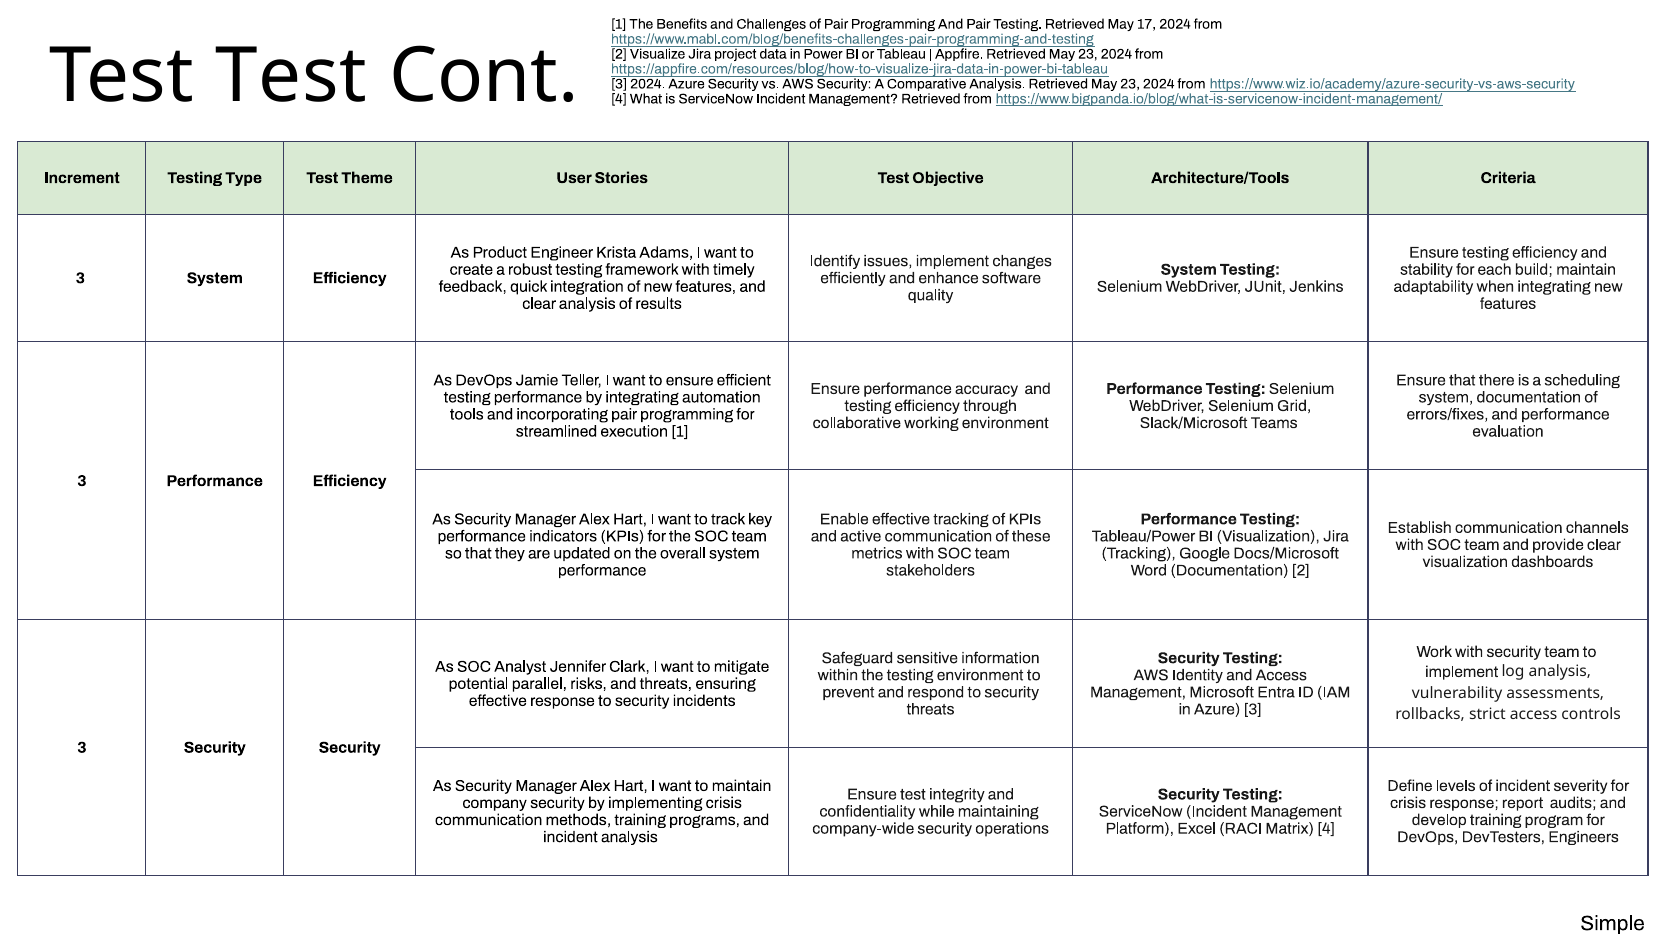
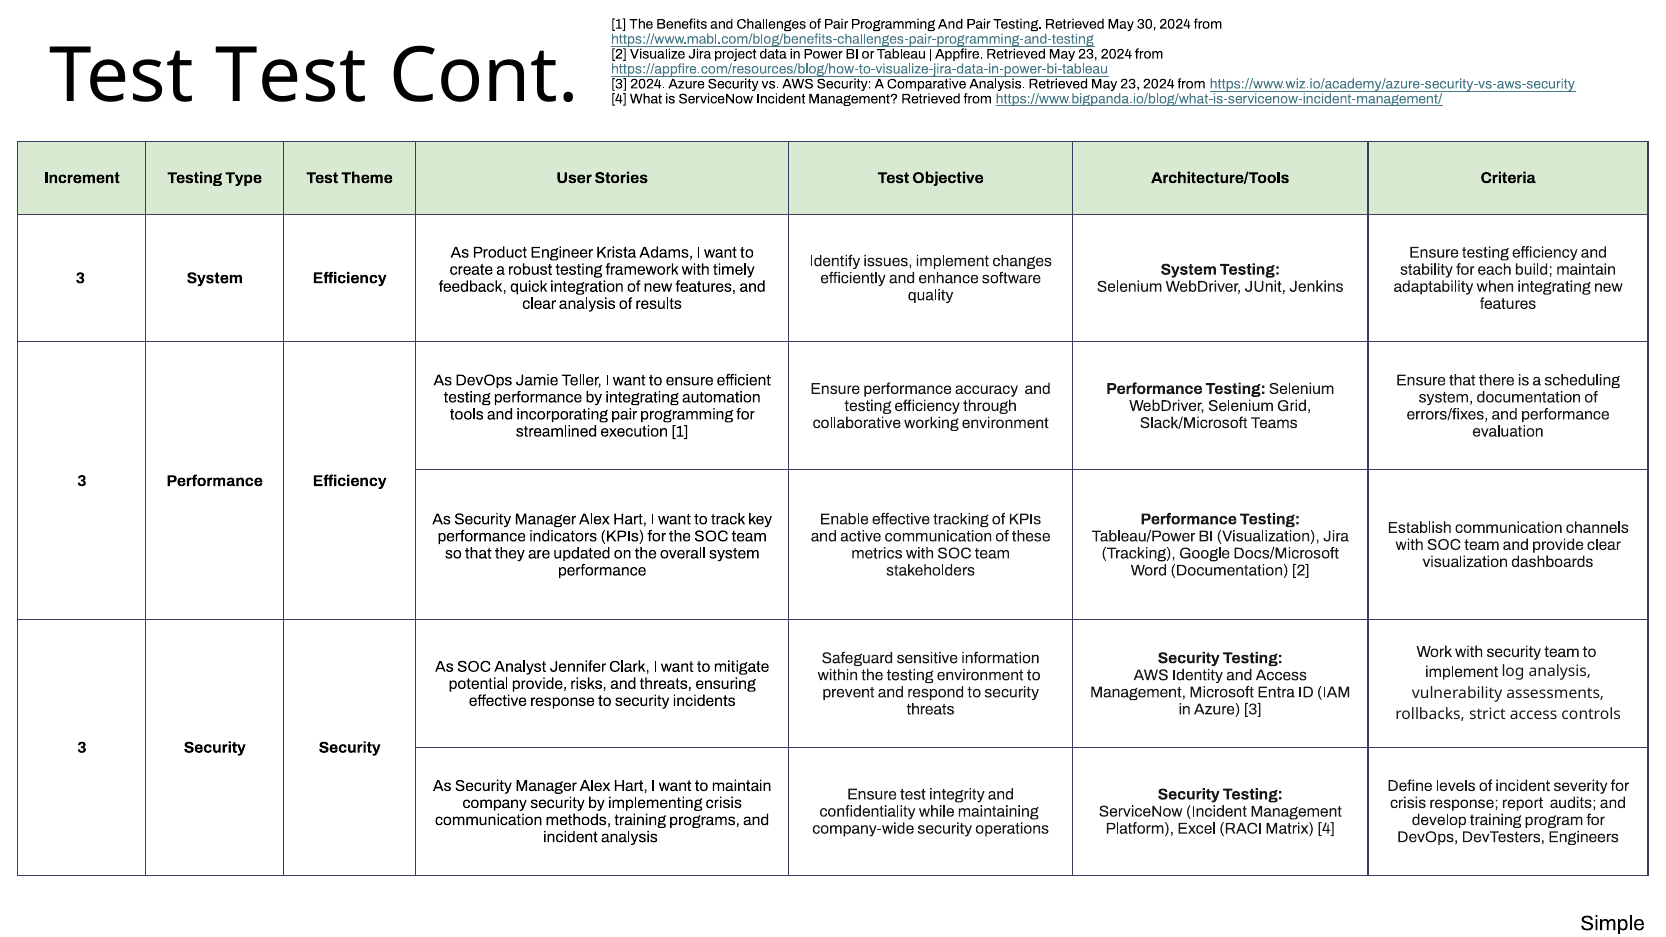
17: 17 -> 30
potential parallel: parallel -> provide
